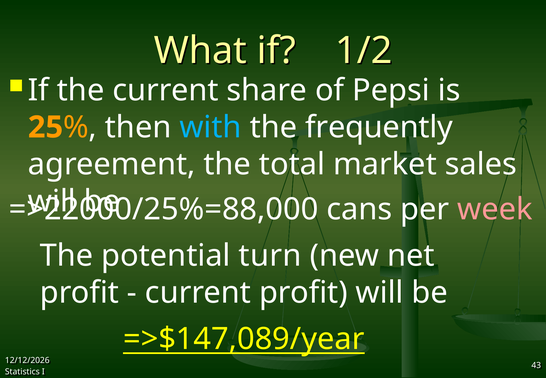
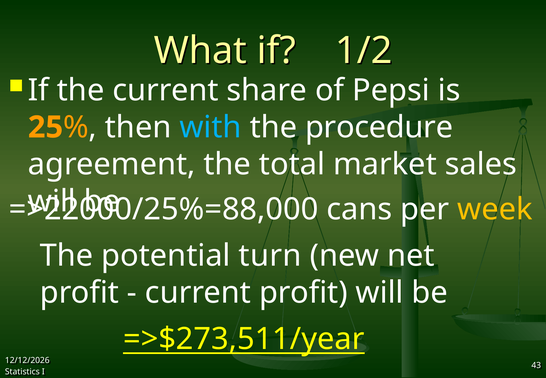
frequently: frequently -> procedure
week colour: pink -> yellow
=>$147,089/year: =>$147,089/year -> =>$273,511/year
